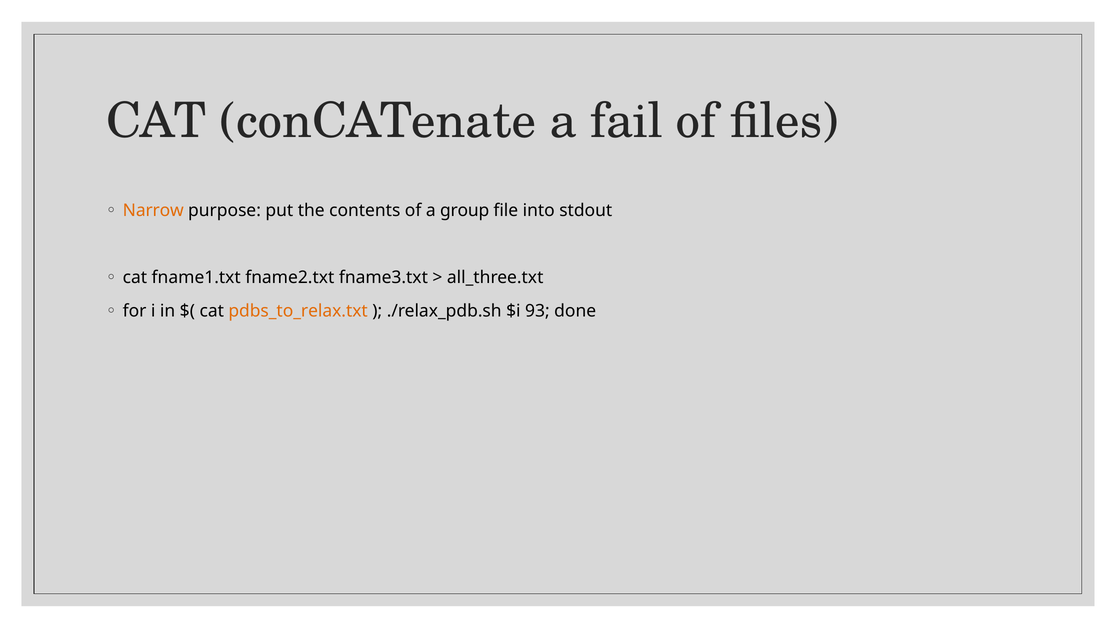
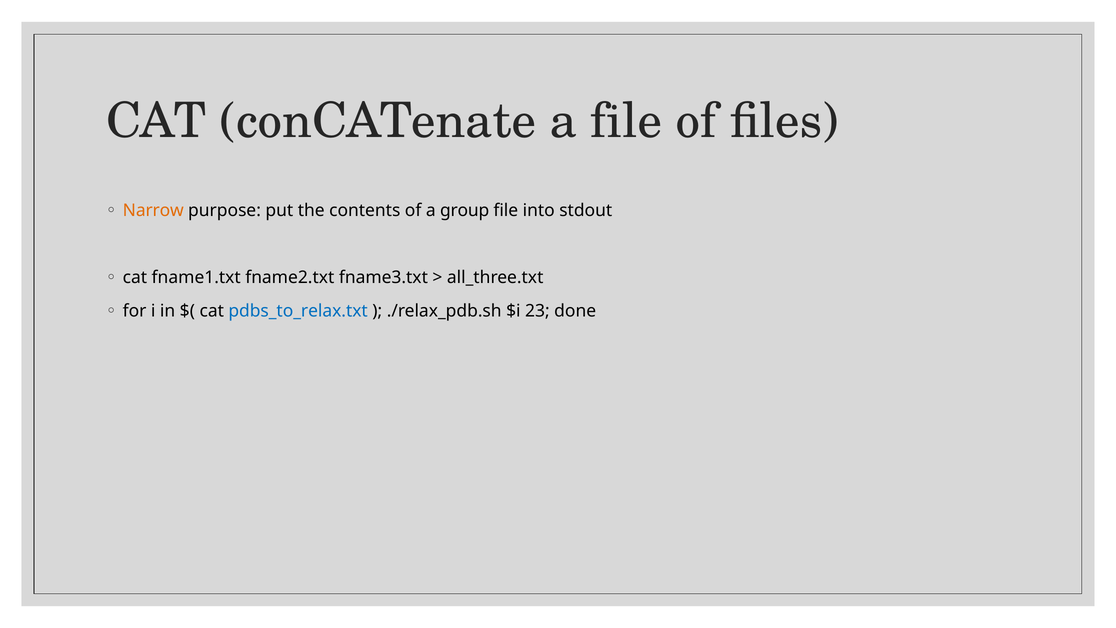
a fail: fail -> file
pdbs_to_relax.txt colour: orange -> blue
93: 93 -> 23
